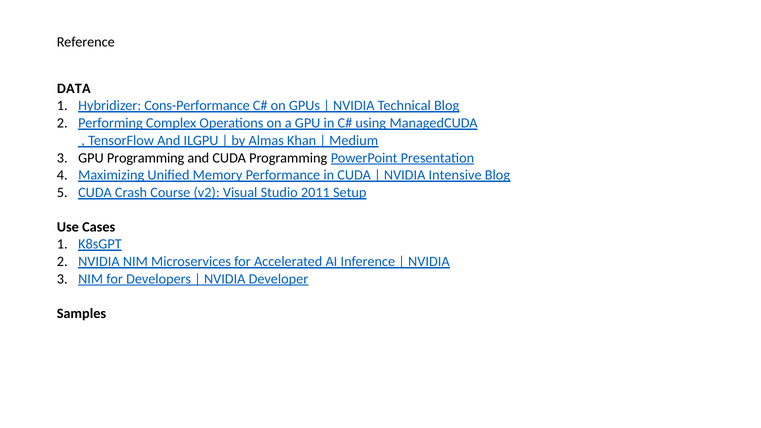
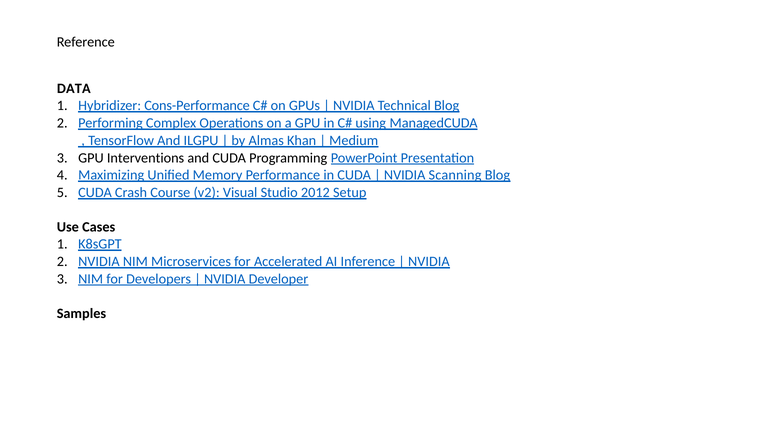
GPU Programming: Programming -> Interventions
Intensive: Intensive -> Scanning
2011: 2011 -> 2012
